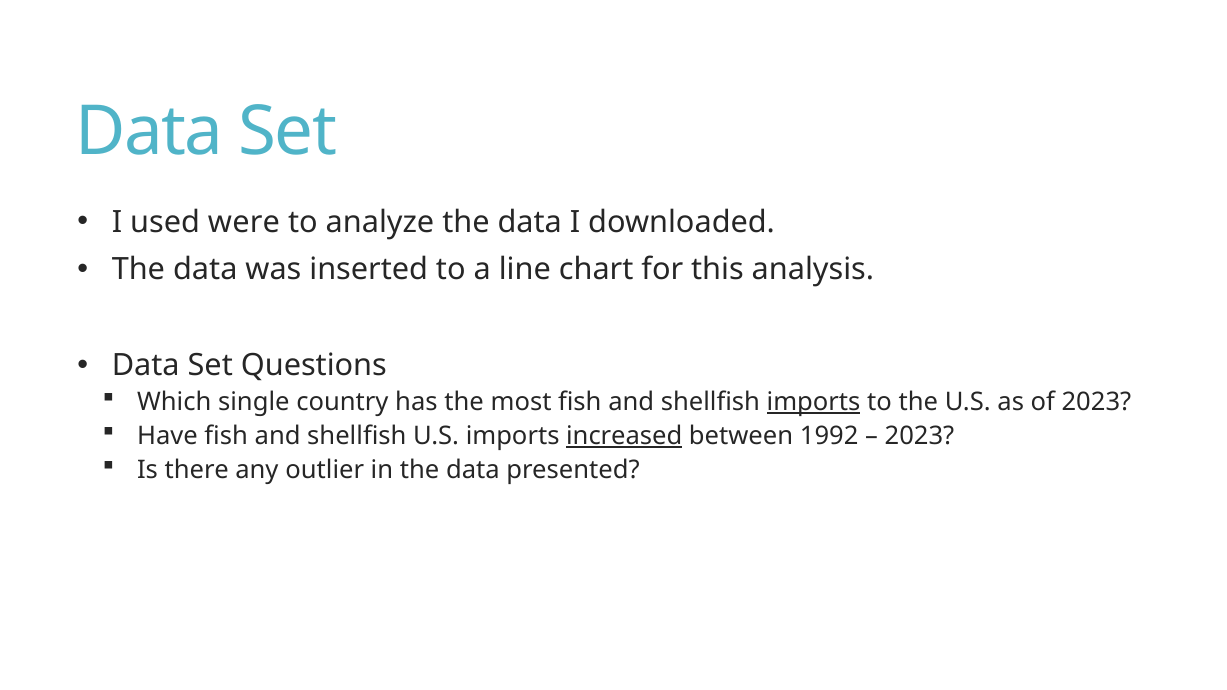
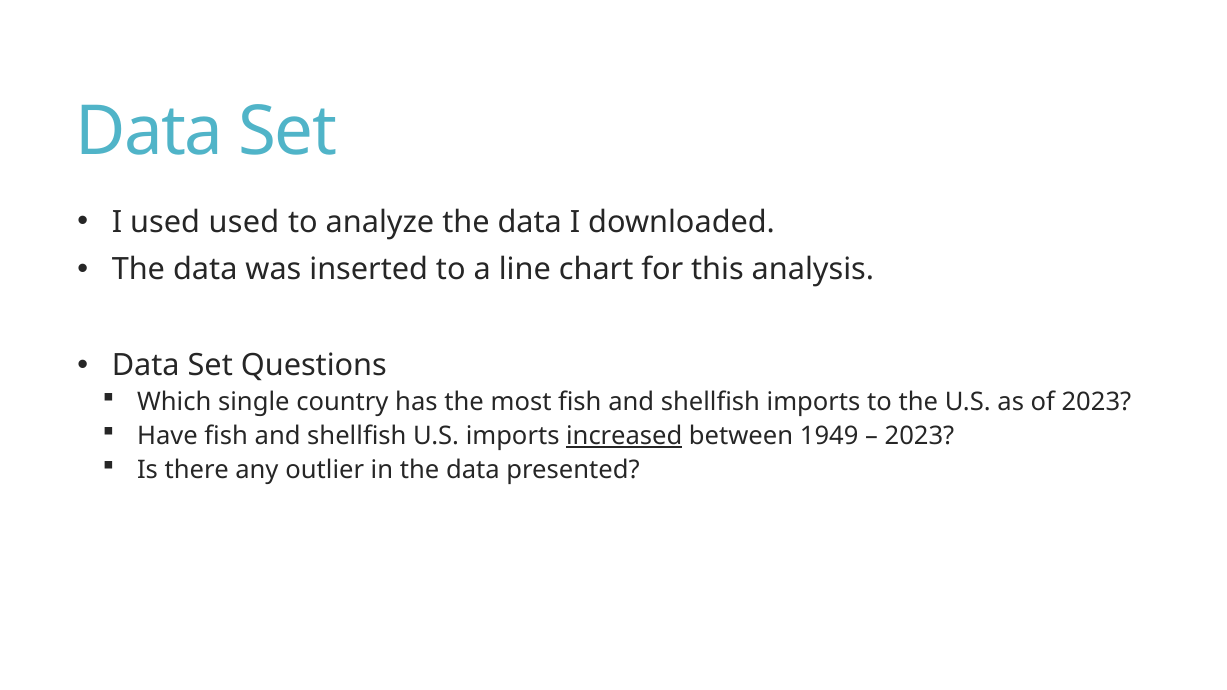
used were: were -> used
imports at (814, 402) underline: present -> none
1992: 1992 -> 1949
